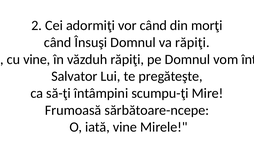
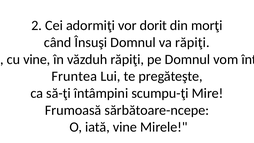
vor când: când -> dorit
Salvator: Salvator -> Fruntea
